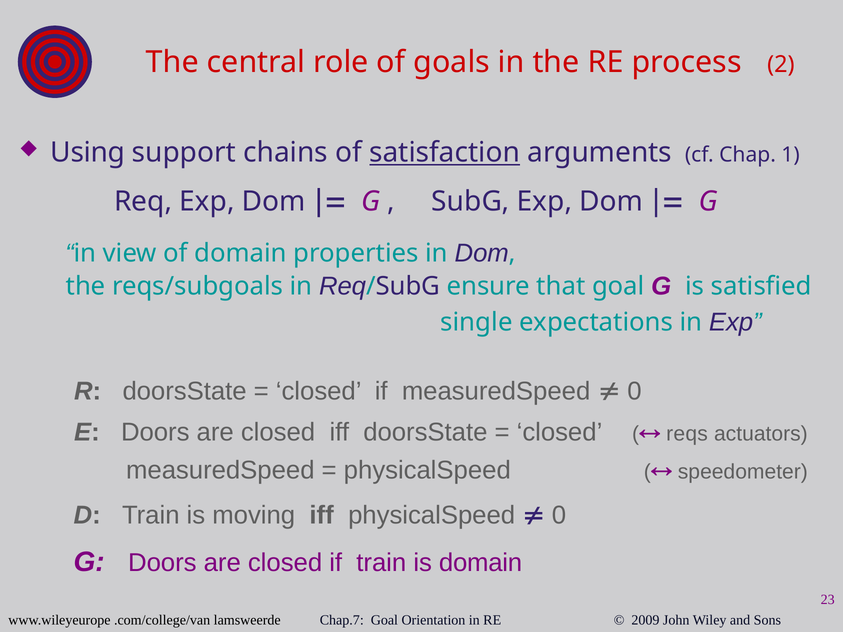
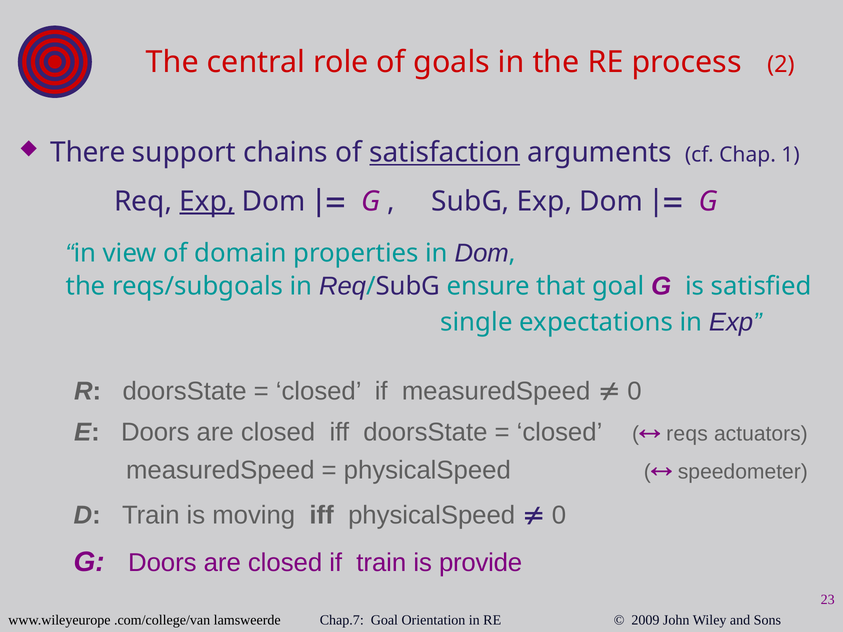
Using: Using -> There
Exp at (207, 202) underline: none -> present
is domain: domain -> provide
